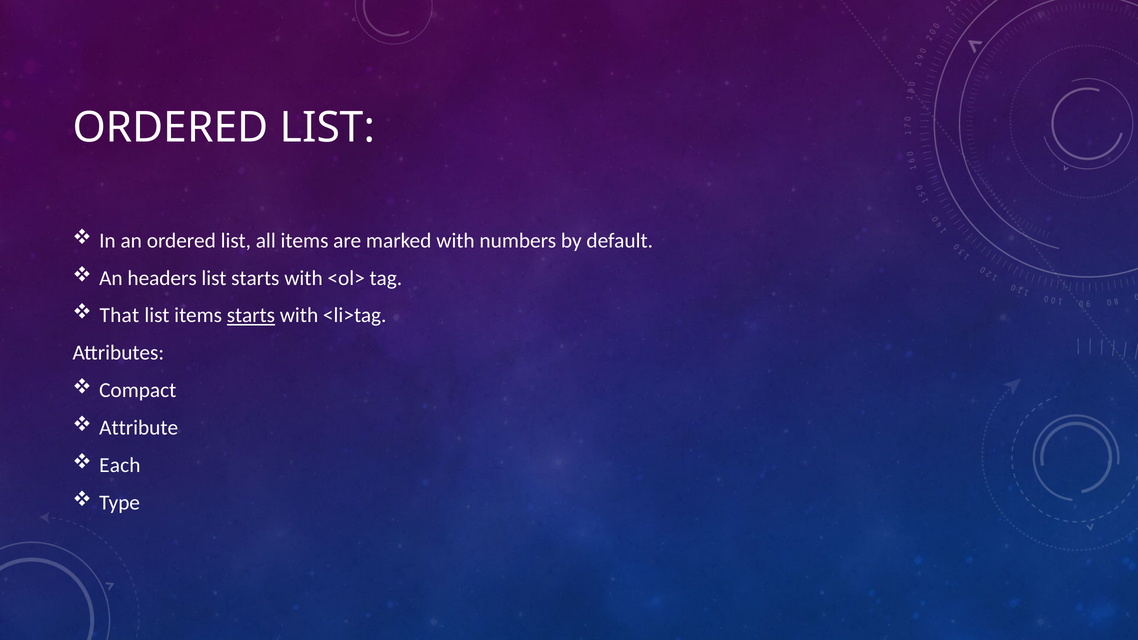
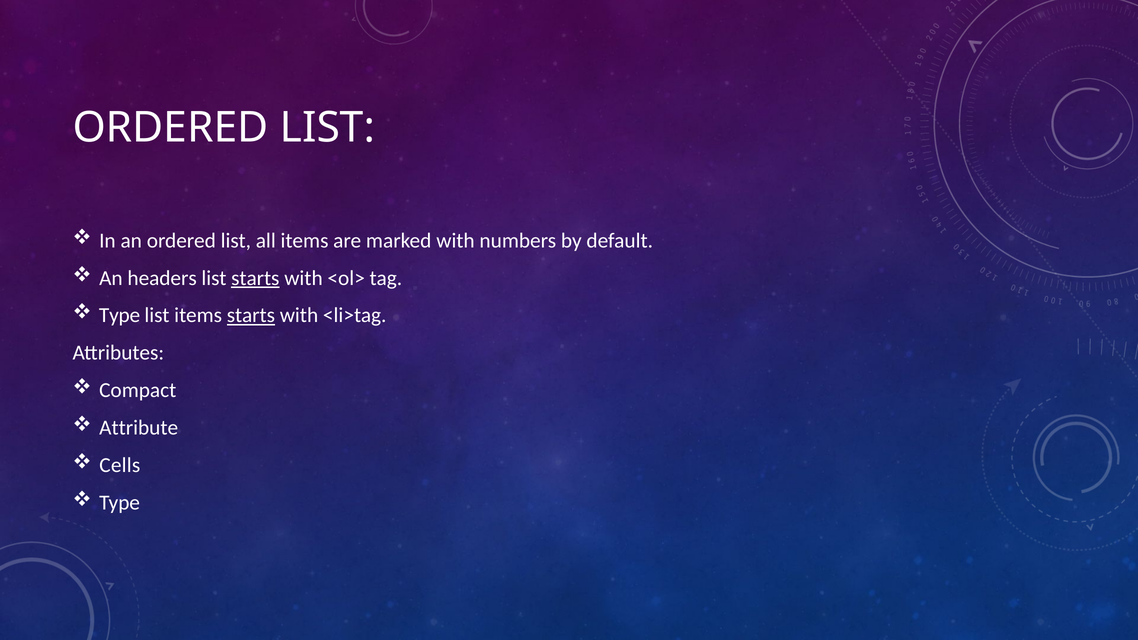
starts at (255, 278) underline: none -> present
That at (119, 316): That -> Type
Each: Each -> Cells
